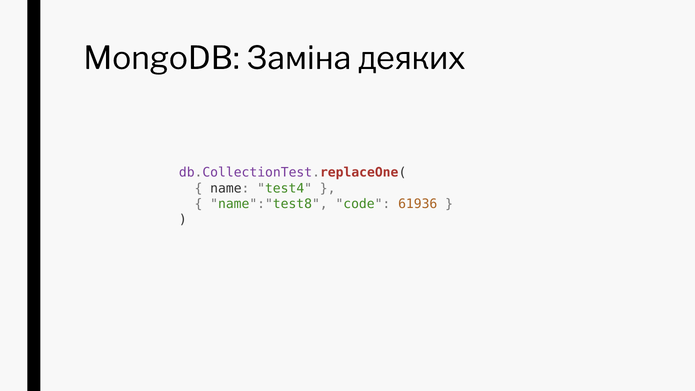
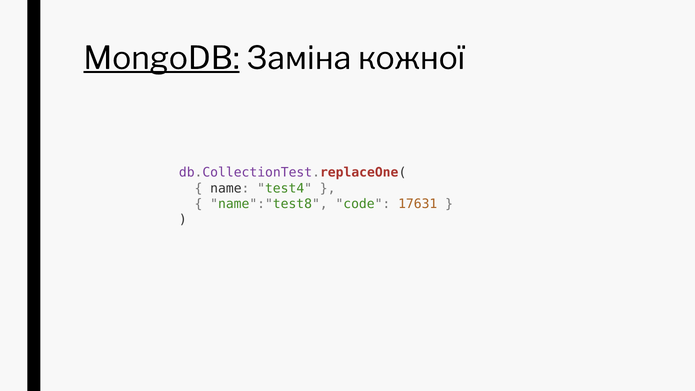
MongoDB underline: none -> present
деяких: деяких -> кожної
61936: 61936 -> 17631
